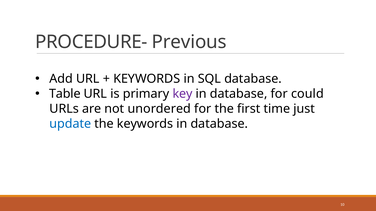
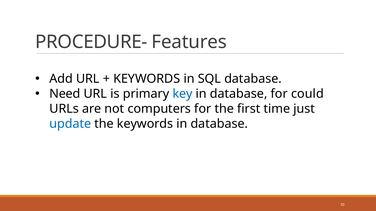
Previous: Previous -> Features
Table: Table -> Need
key colour: purple -> blue
unordered: unordered -> computers
